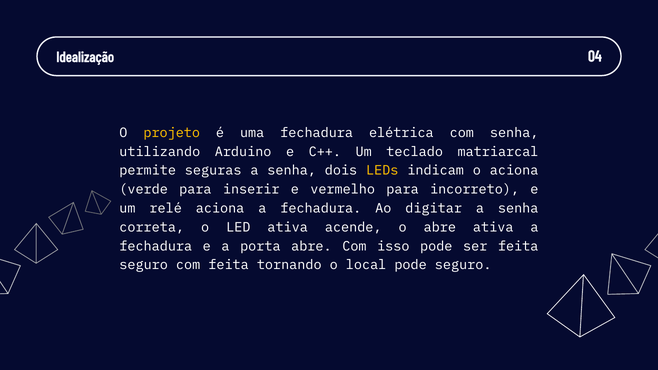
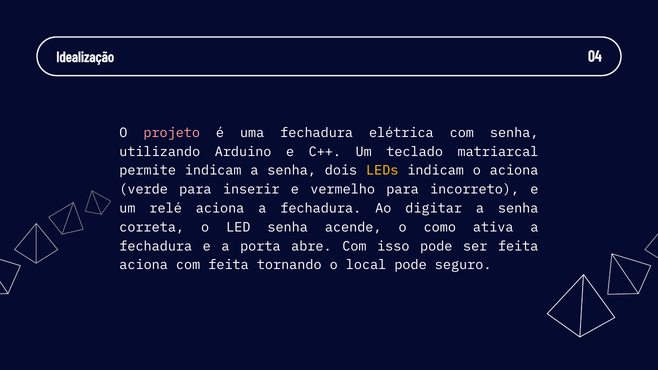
projeto colour: yellow -> pink
permite seguras: seguras -> indicam
LED ativa: ativa -> senha
o abre: abre -> como
seguro at (144, 265): seguro -> aciona
